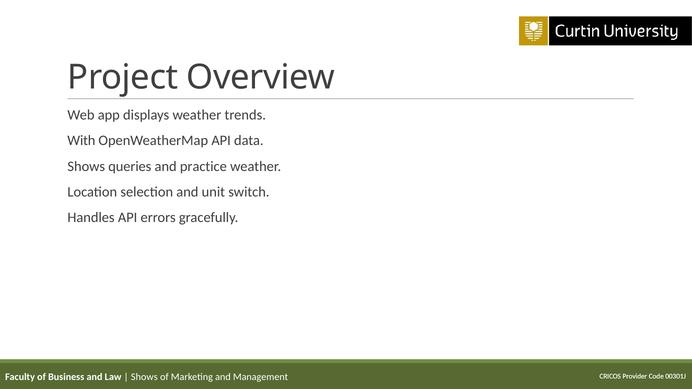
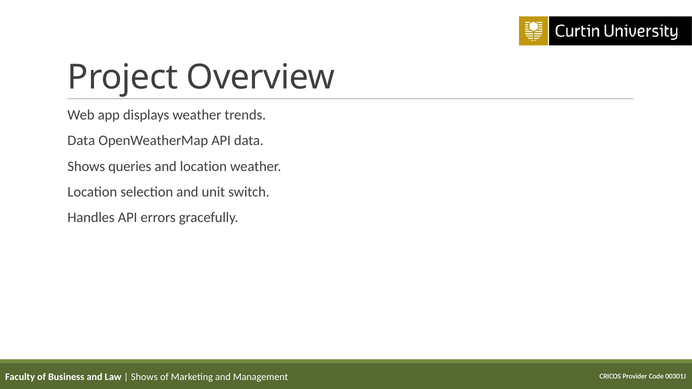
With at (81, 141): With -> Data
and practice: practice -> location
